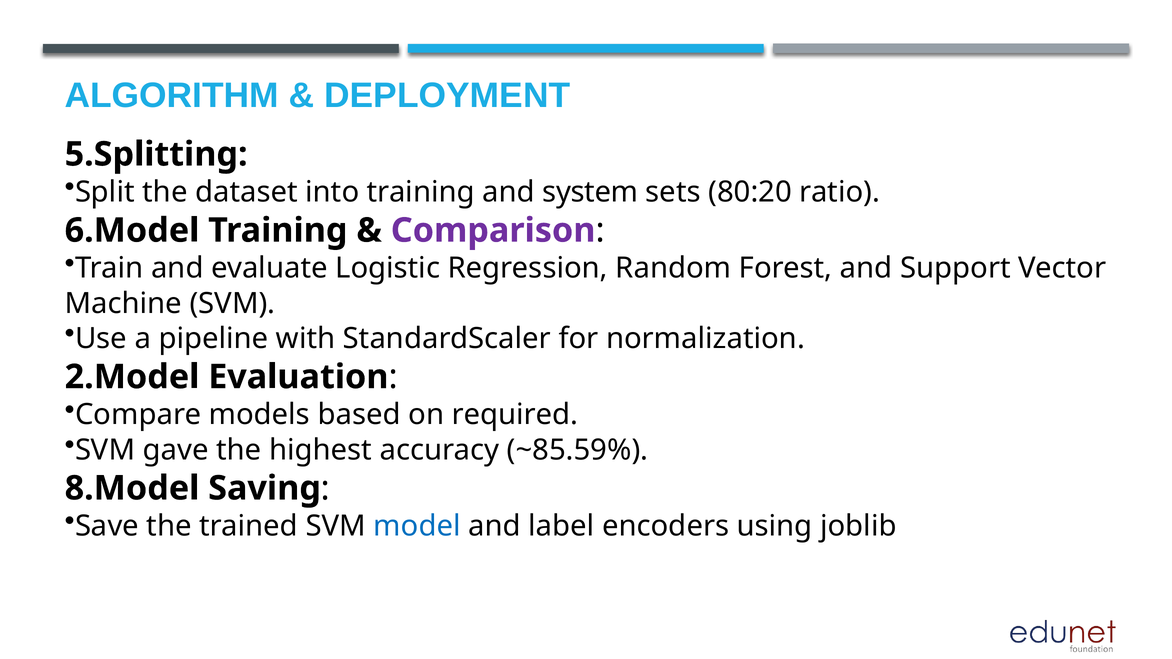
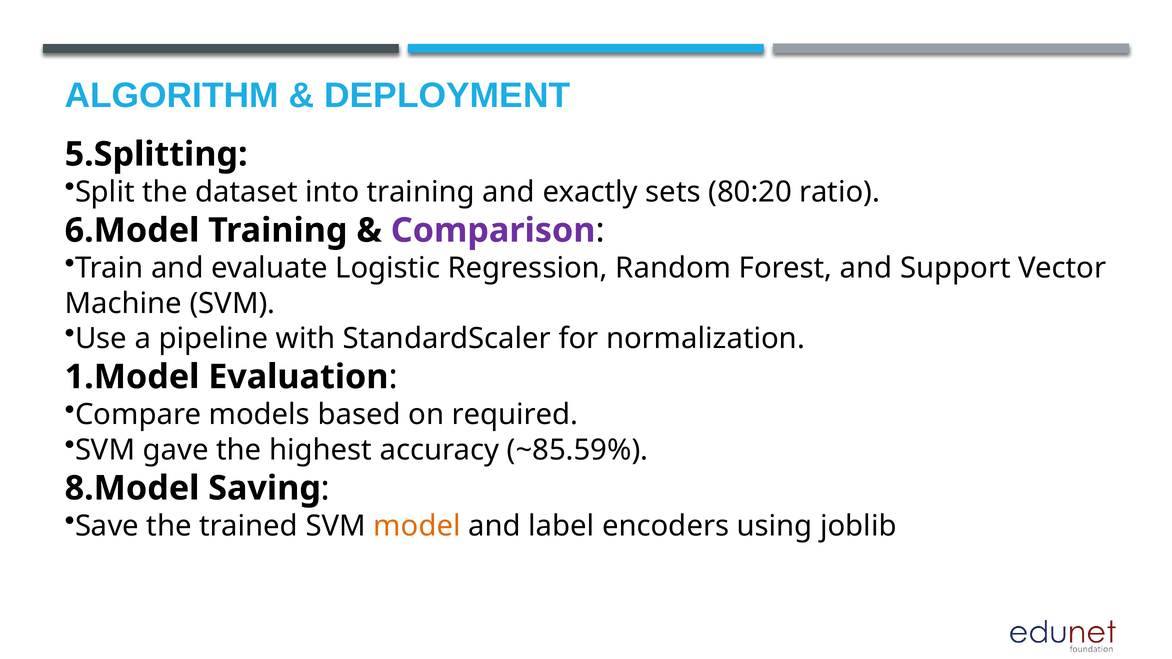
system: system -> exactly
2.Model: 2.Model -> 1.Model
model colour: blue -> orange
